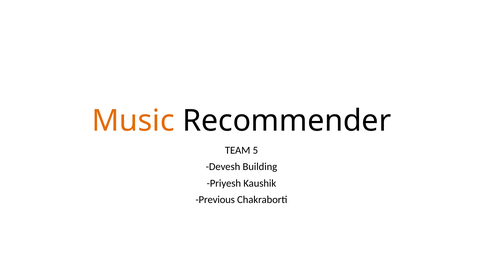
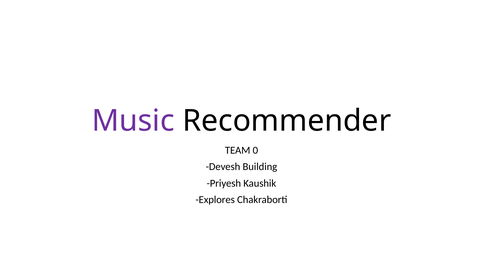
Music colour: orange -> purple
5: 5 -> 0
Previous: Previous -> Explores
